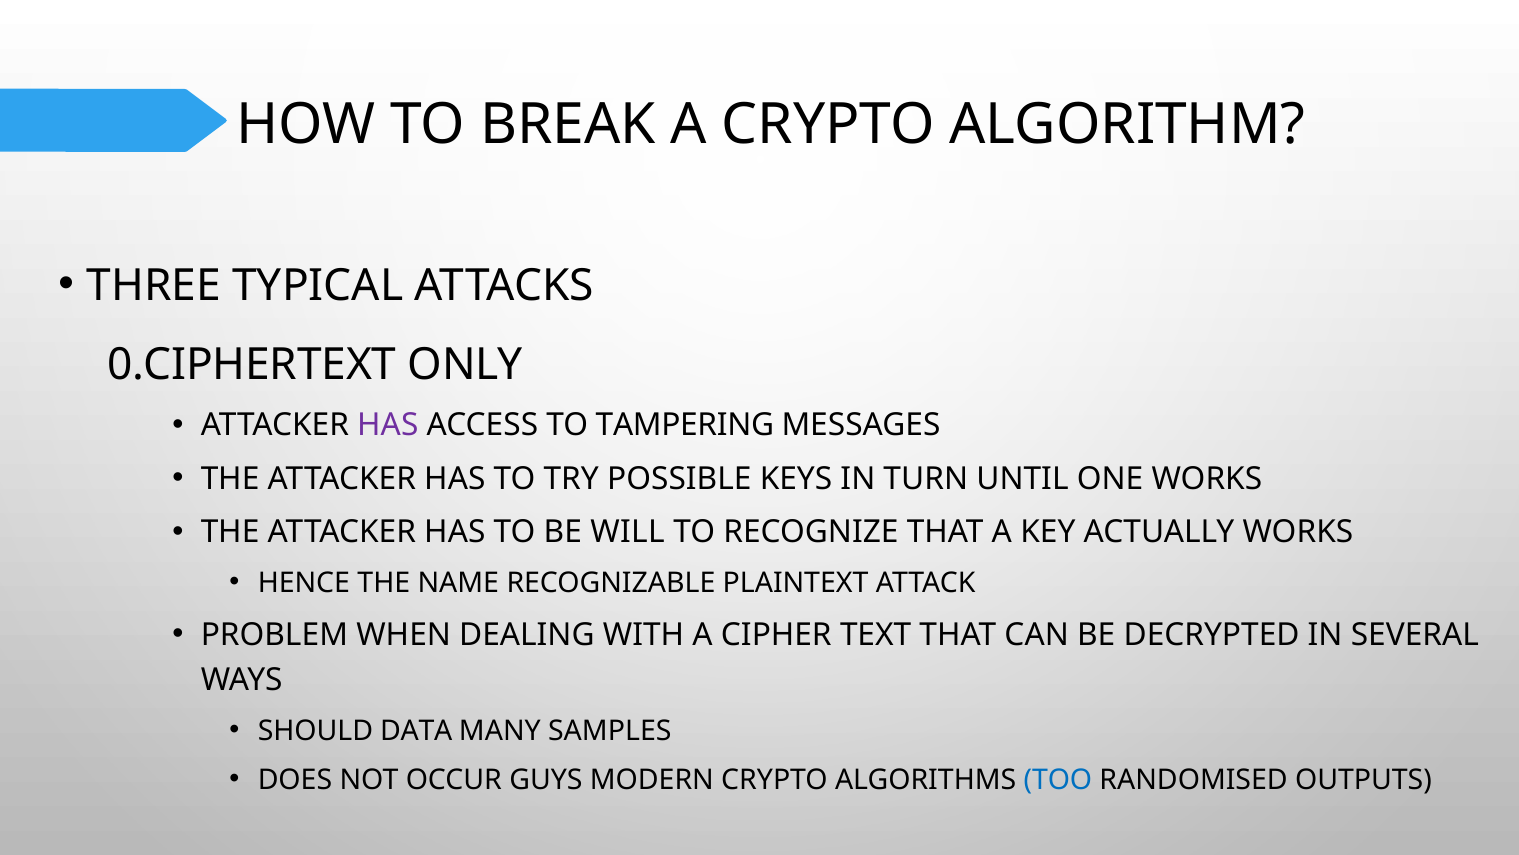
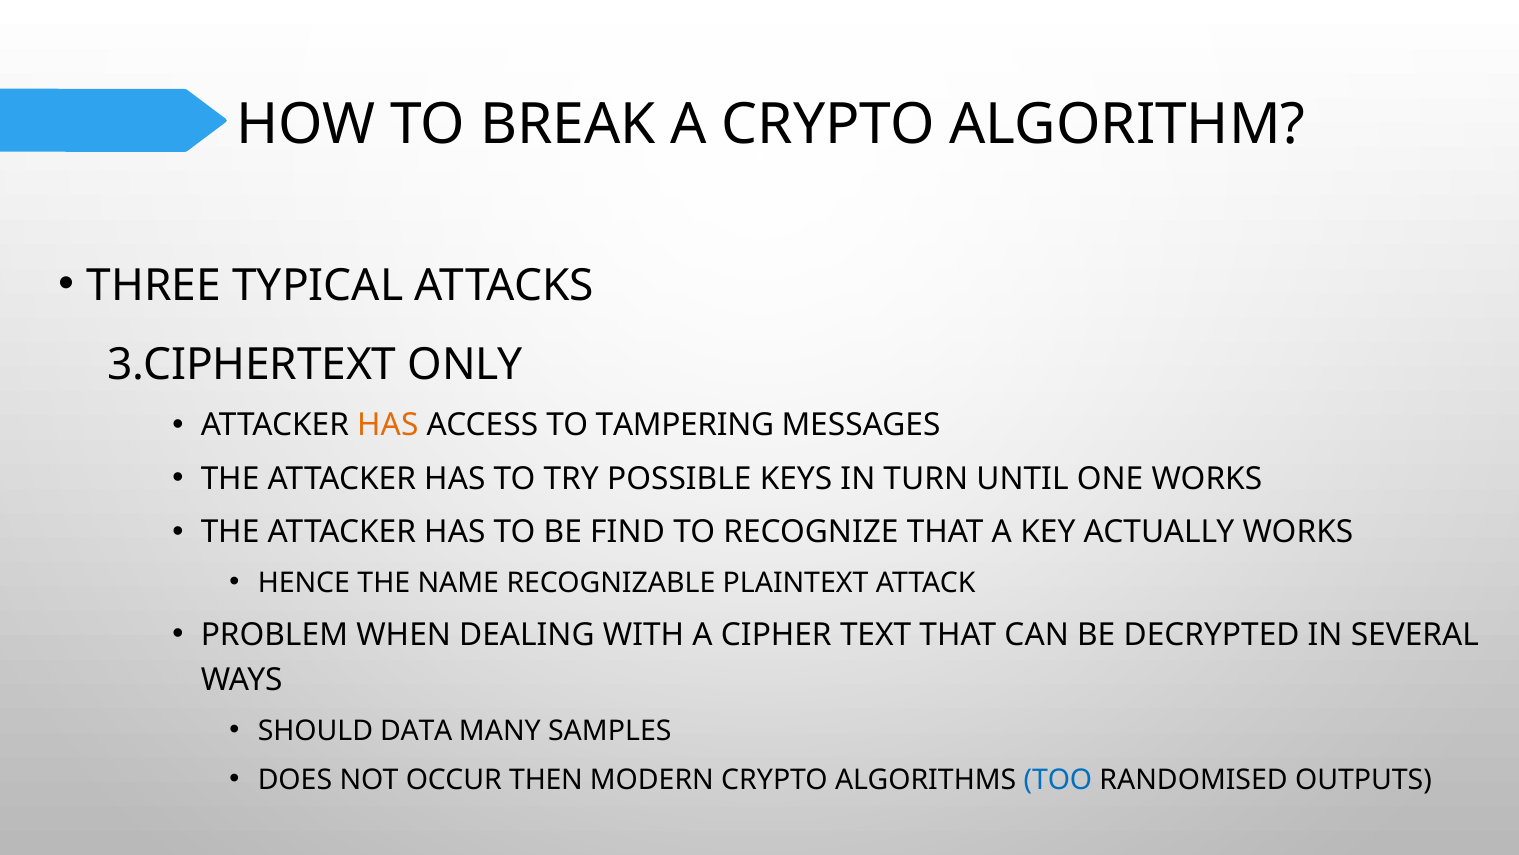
0.CIPHERTEXT: 0.CIPHERTEXT -> 3.CIPHERTEXT
HAS at (388, 425) colour: purple -> orange
WILL: WILL -> FIND
GUYS: GUYS -> THEN
